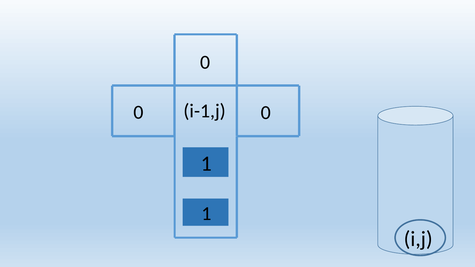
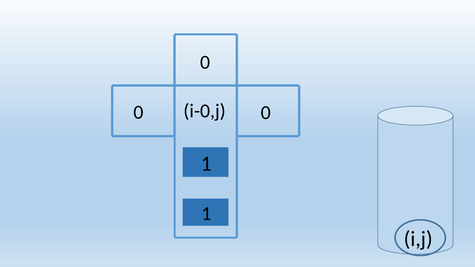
i-1,j: i-1,j -> i-0,j
